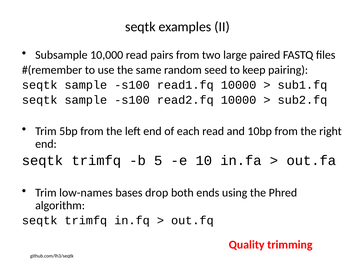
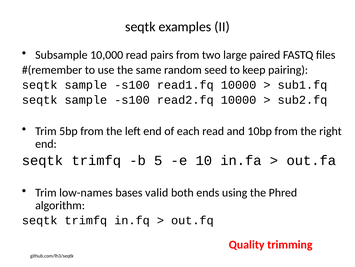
drop: drop -> valid
